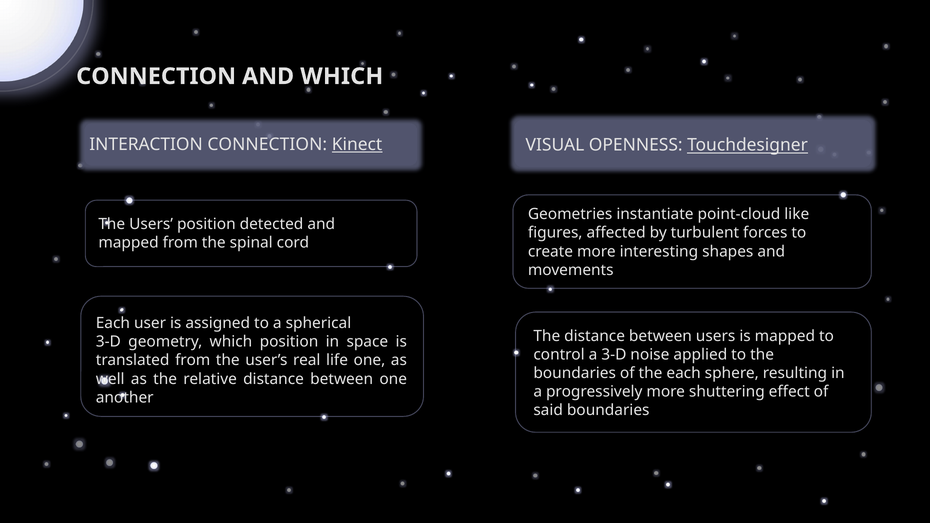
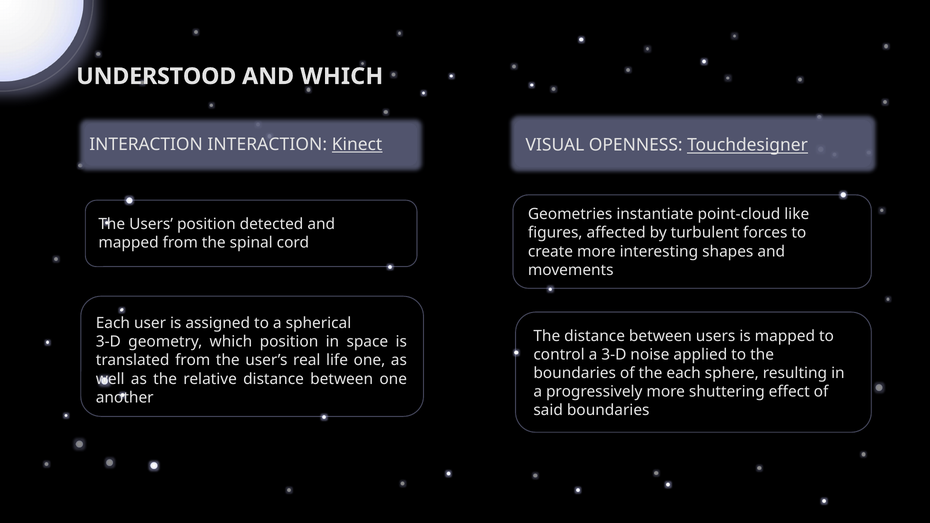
CONNECTION at (156, 76): CONNECTION -> UNDERSTOOD
INTERACTION CONNECTION: CONNECTION -> INTERACTION
